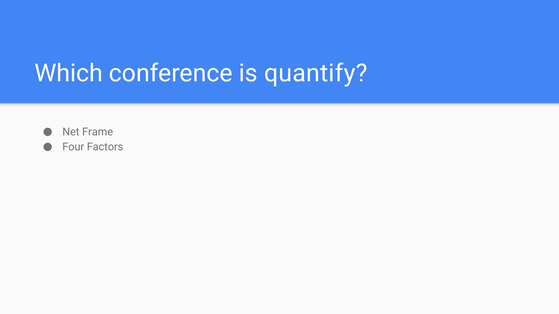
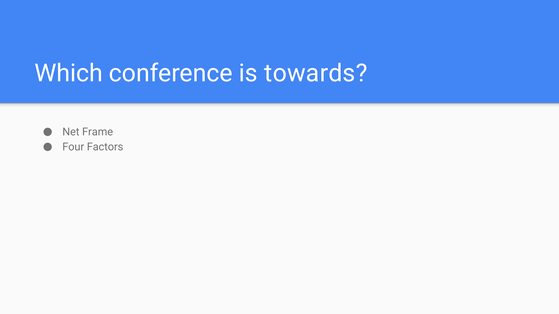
quantify: quantify -> towards
